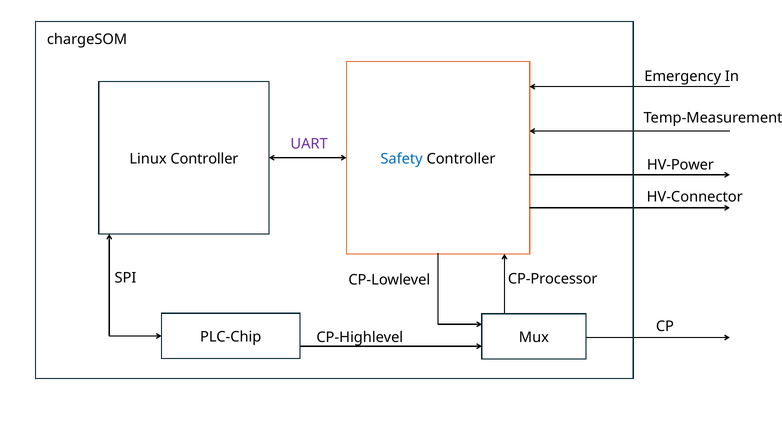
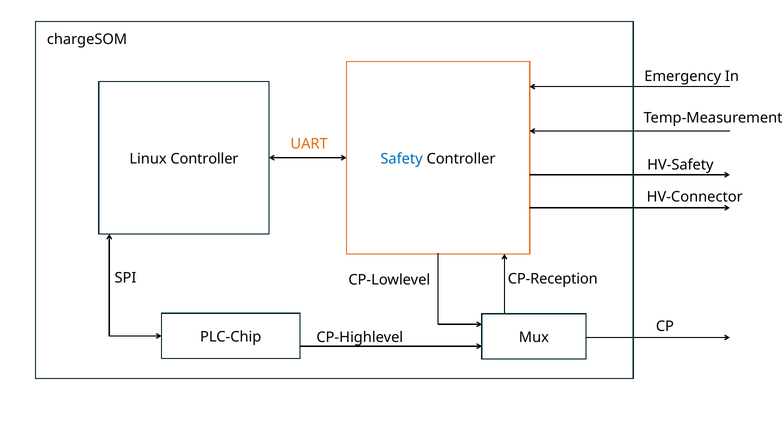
UART colour: purple -> orange
HV-Power: HV-Power -> HV-Safety
CP-Processor: CP-Processor -> CP-Reception
